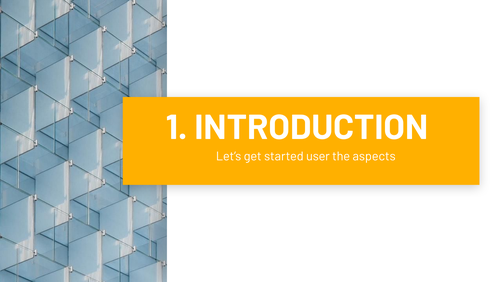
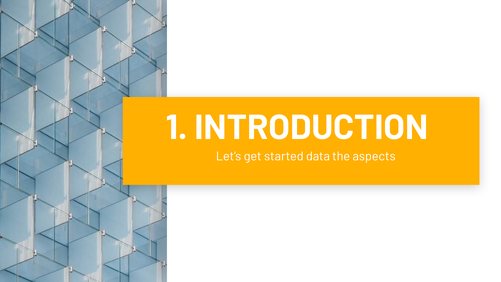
user: user -> data
